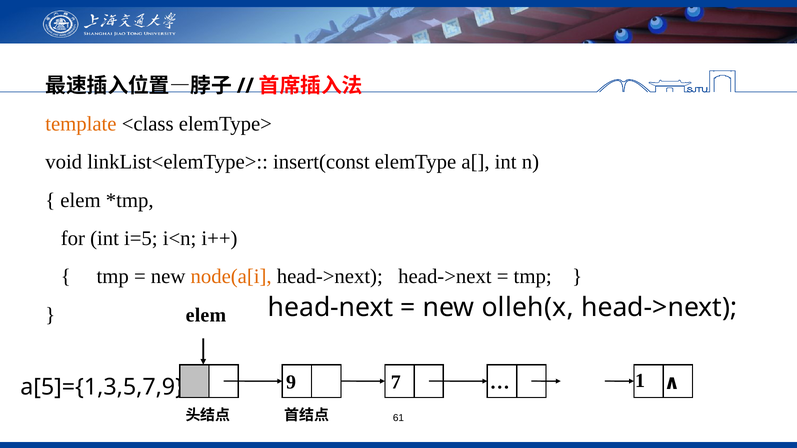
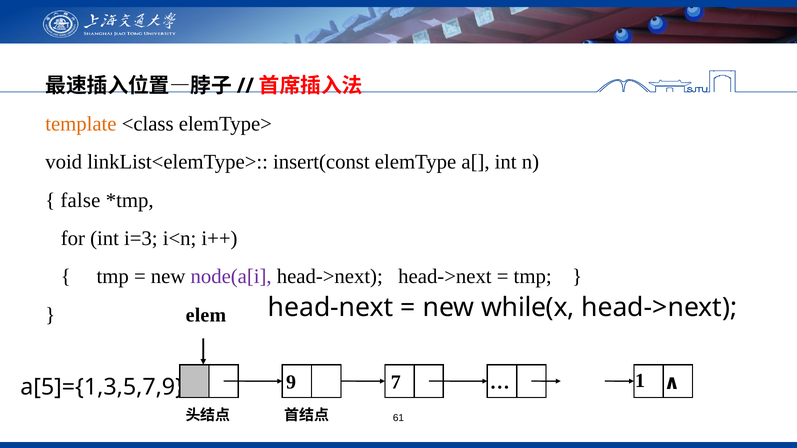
elem at (80, 200): elem -> false
i=5: i=5 -> i=3
node(a[i colour: orange -> purple
olleh(x: olleh(x -> while(x
